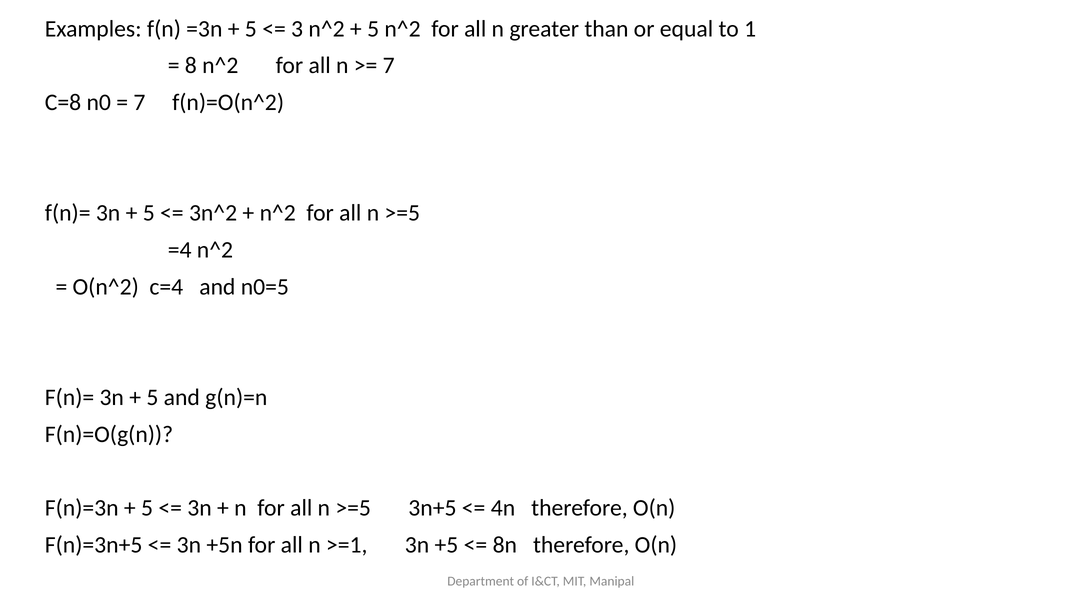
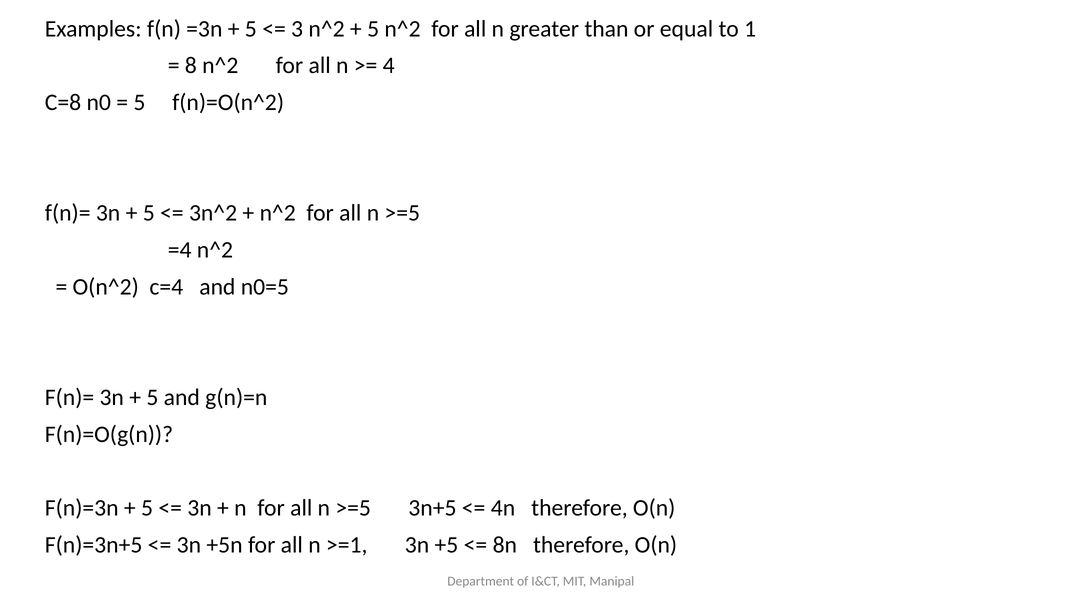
7 at (389, 66): 7 -> 4
7 at (139, 102): 7 -> 5
